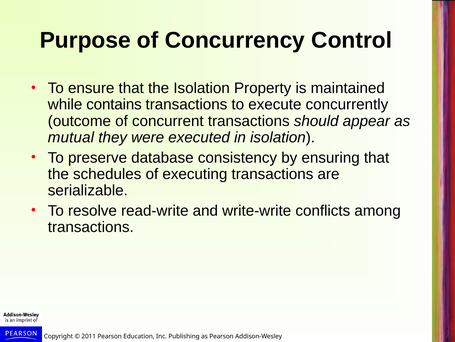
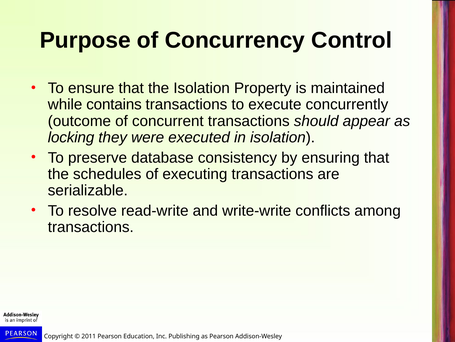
mutual: mutual -> locking
